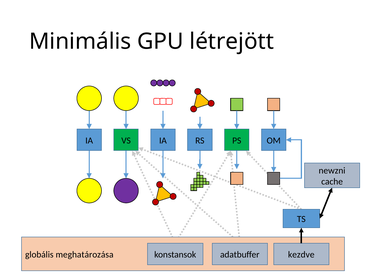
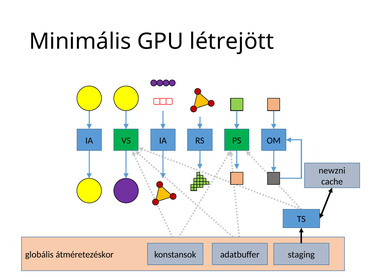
meghatározása: meghatározása -> átméretezéskor
kezdve: kezdve -> staging
